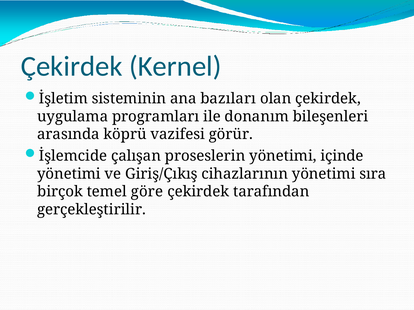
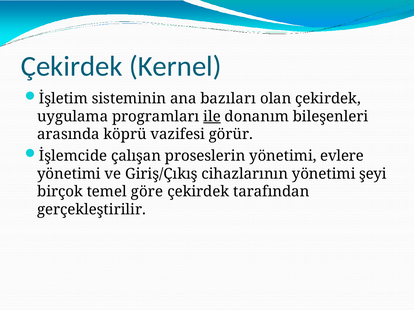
ile underline: none -> present
içinde: içinde -> evlere
sıra: sıra -> şeyi
